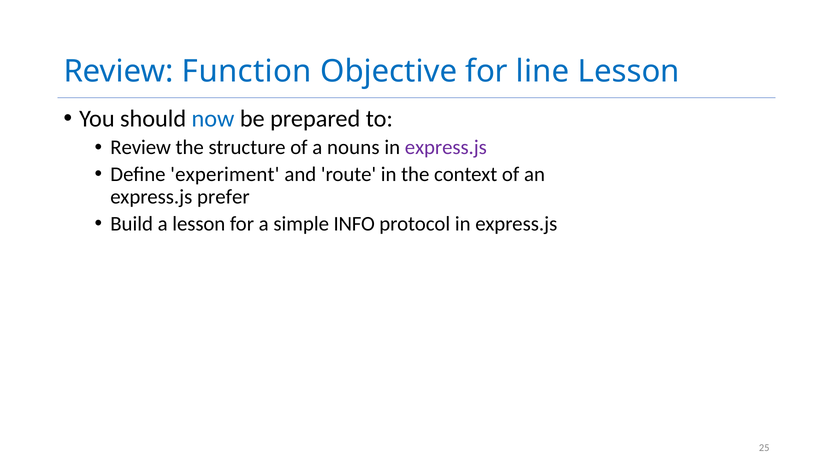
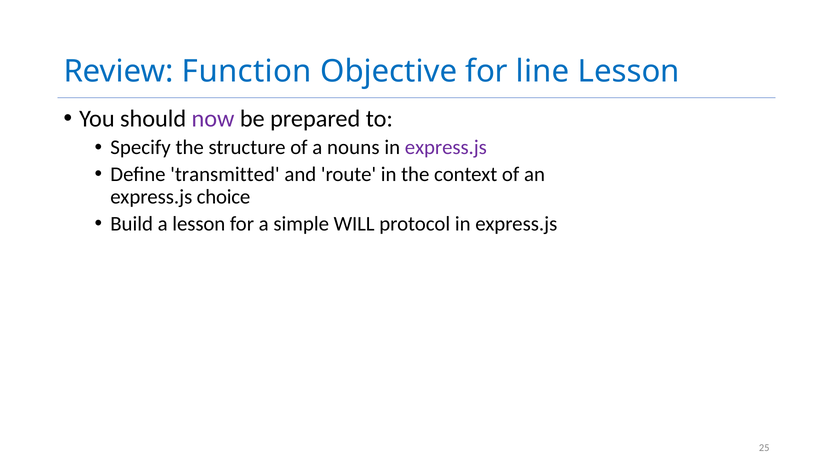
now colour: blue -> purple
Review at (141, 147): Review -> Specify
experiment: experiment -> transmitted
prefer: prefer -> choice
INFO: INFO -> WILL
